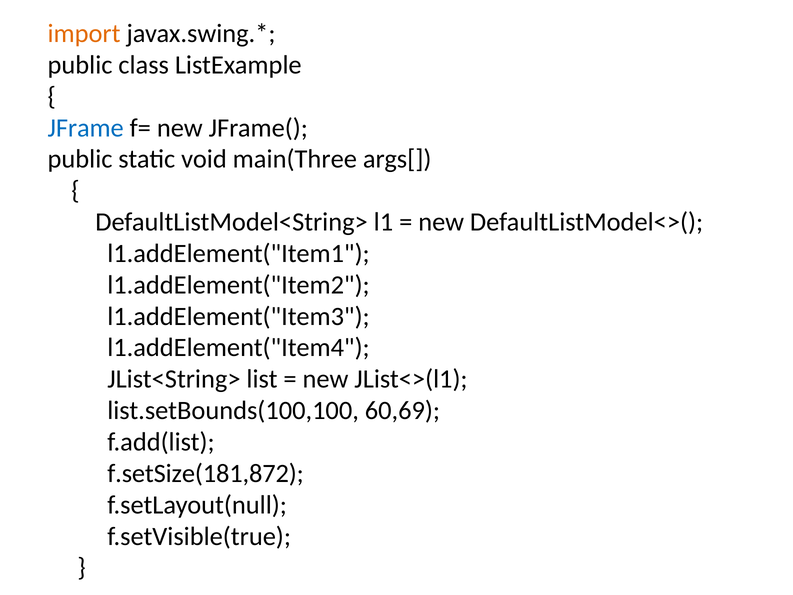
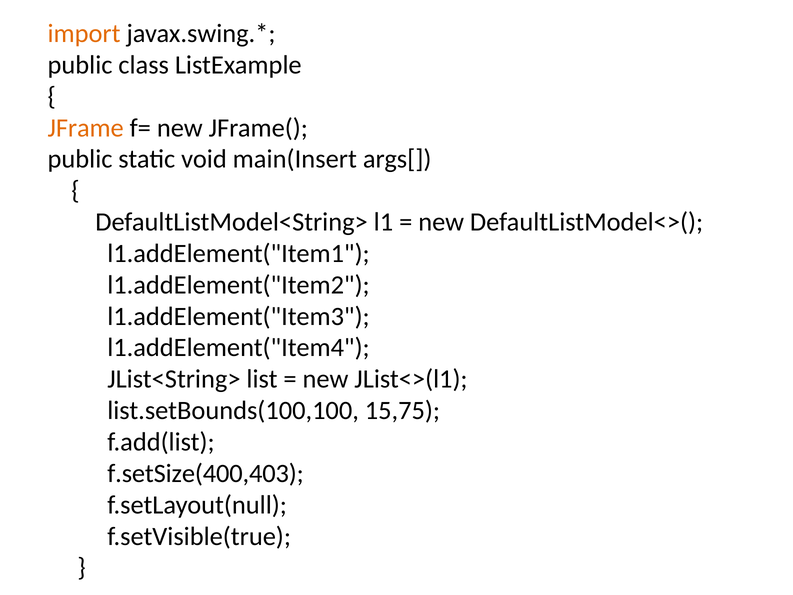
JFrame colour: blue -> orange
main(Three: main(Three -> main(Insert
60,69: 60,69 -> 15,75
f.setSize(181,872: f.setSize(181,872 -> f.setSize(400,403
